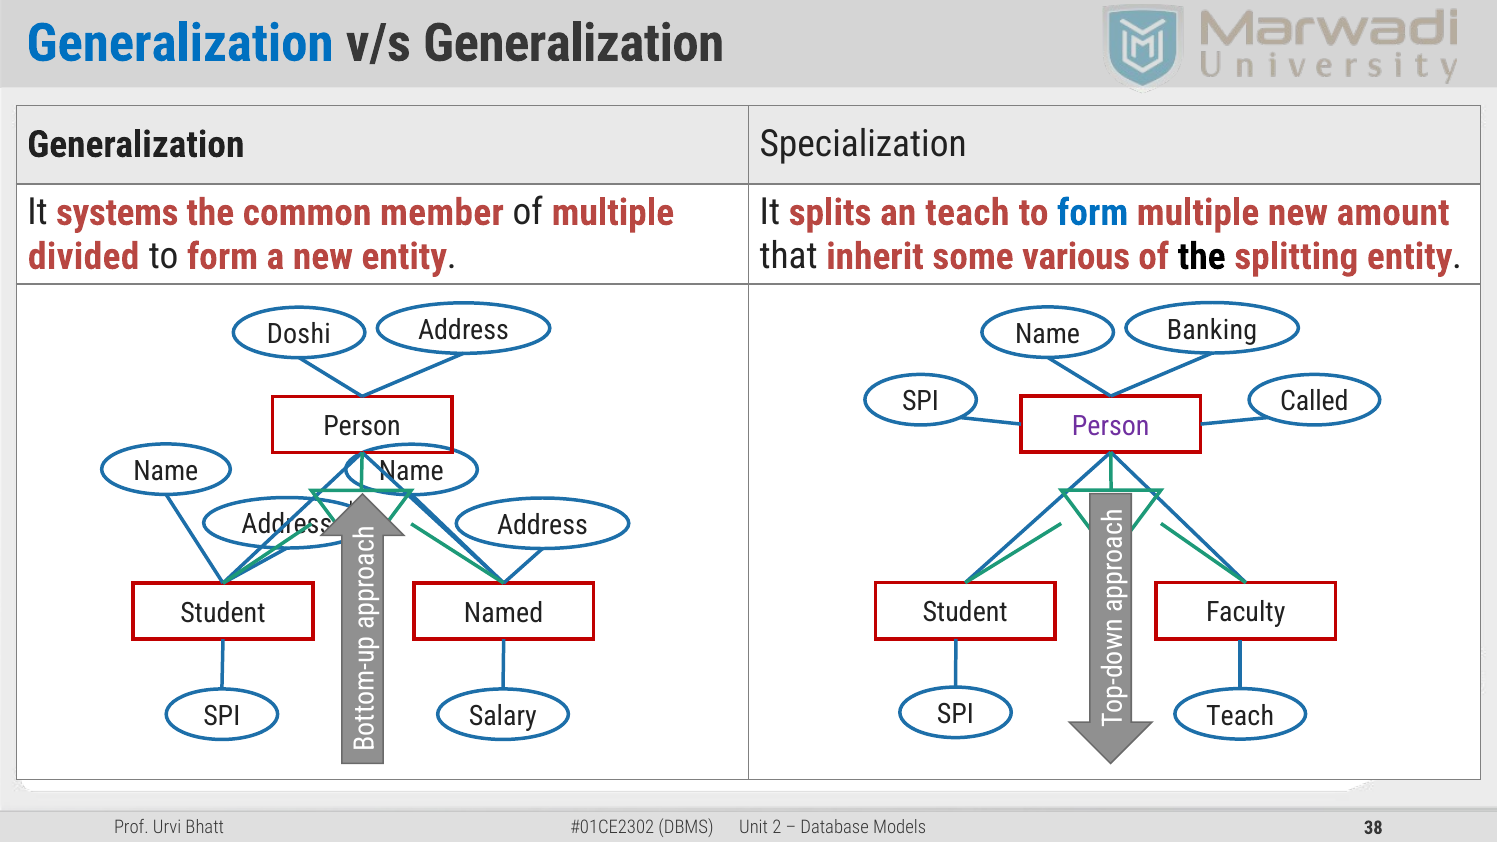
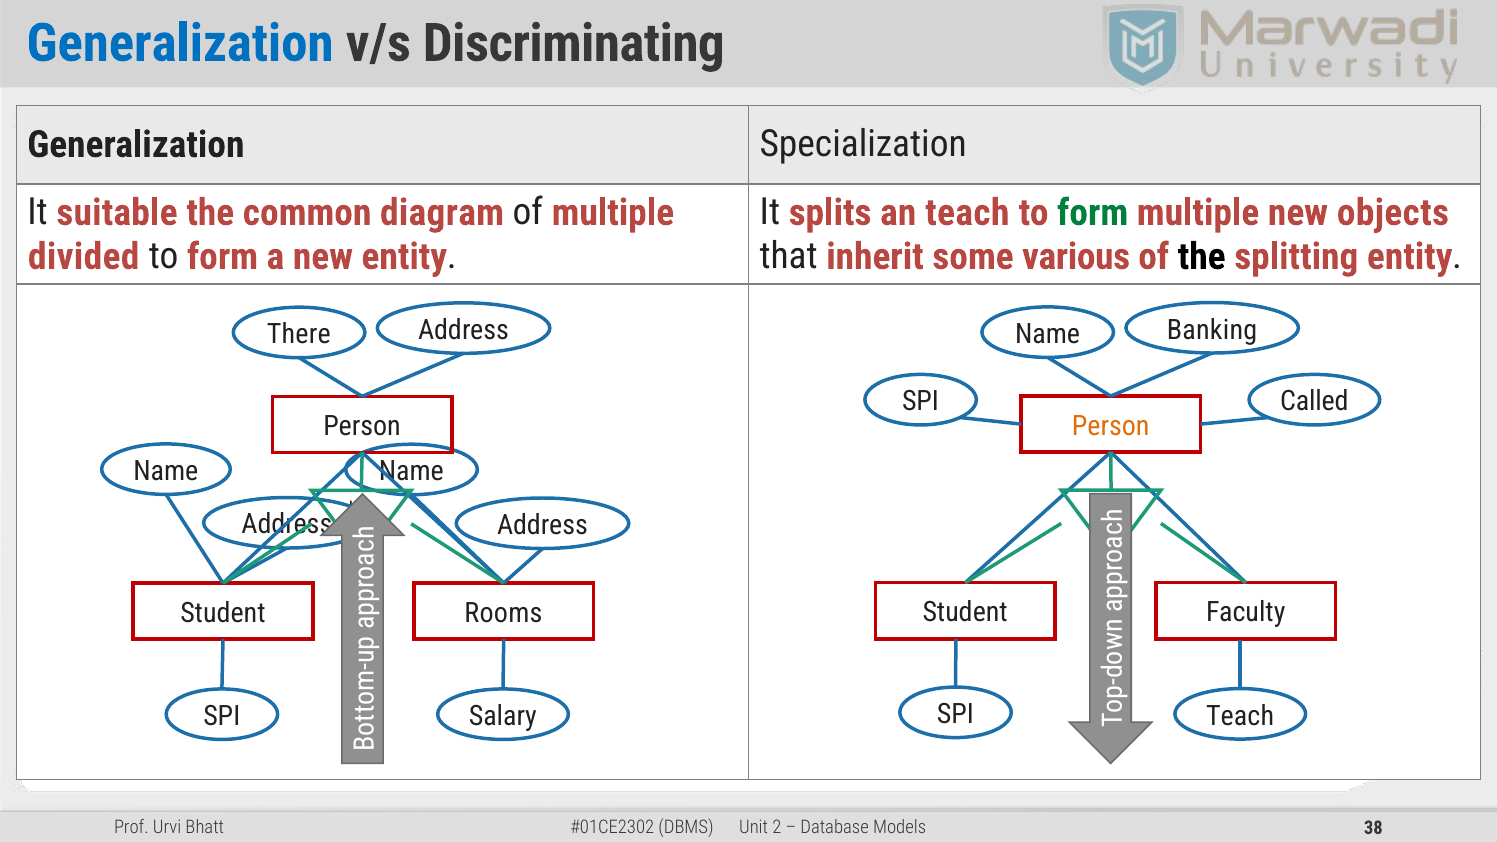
v/s Generalization: Generalization -> Discriminating
systems: systems -> suitable
member: member -> diagram
form at (1093, 213) colour: blue -> green
amount: amount -> objects
Doshi: Doshi -> There
Person at (1111, 426) colour: purple -> orange
Named: Named -> Rooms
